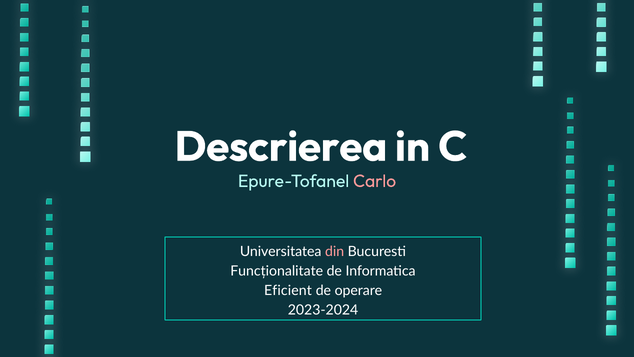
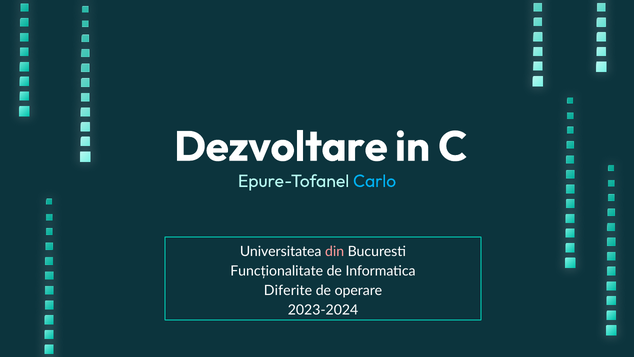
Descrierea: Descrierea -> Dezvoltare
Carlo colour: pink -> light blue
Eficient: Eficient -> Diferite
